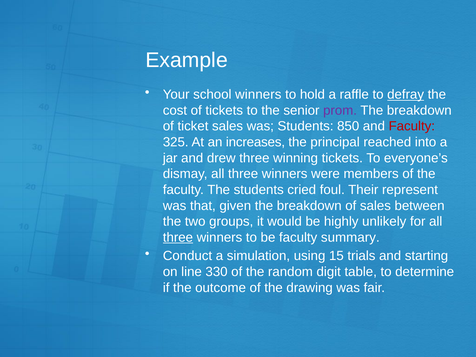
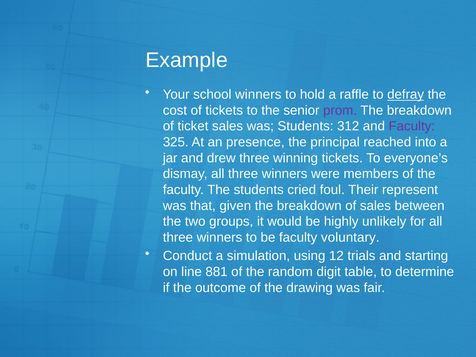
850: 850 -> 312
Faculty at (412, 126) colour: red -> purple
increases: increases -> presence
three at (178, 237) underline: present -> none
summary: summary -> voluntary
15: 15 -> 12
330: 330 -> 881
